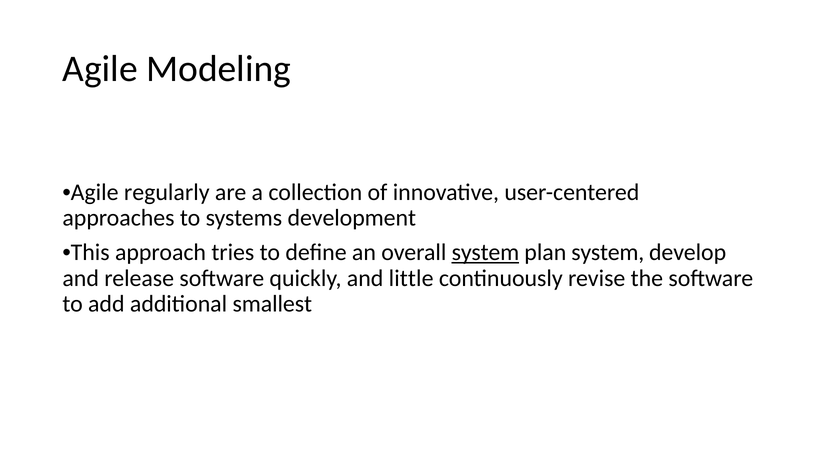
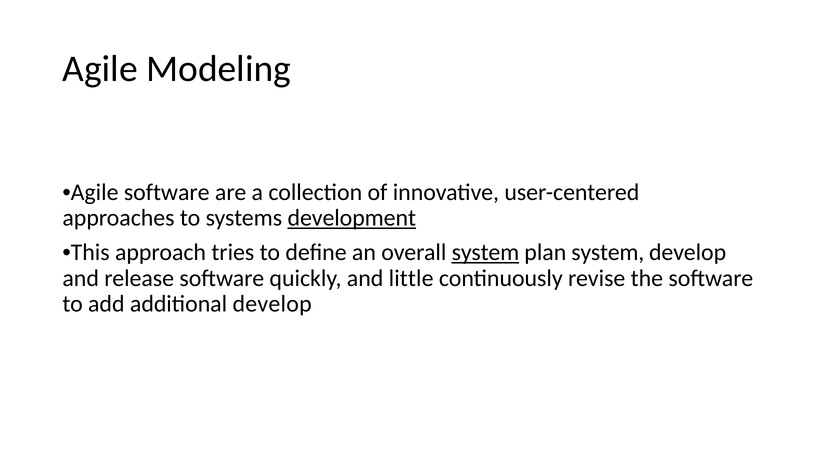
Agile regularly: regularly -> software
development underline: none -> present
additional smallest: smallest -> develop
